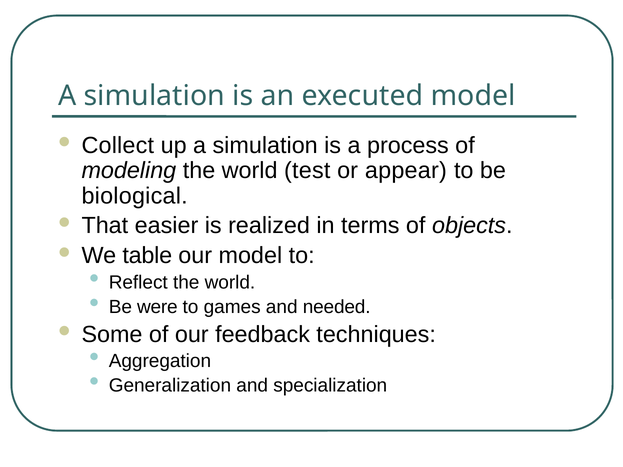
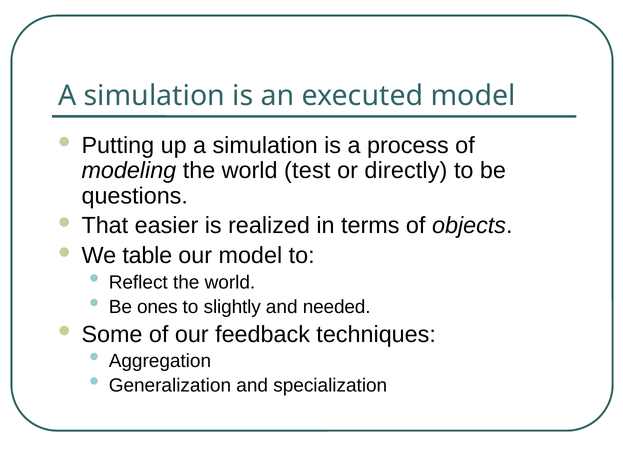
Collect: Collect -> Putting
appear: appear -> directly
biological: biological -> questions
were: were -> ones
games: games -> slightly
